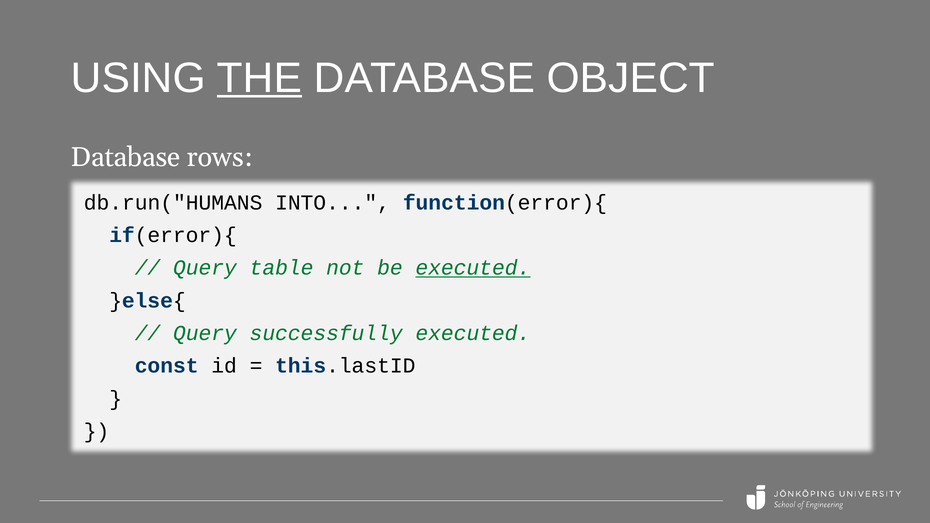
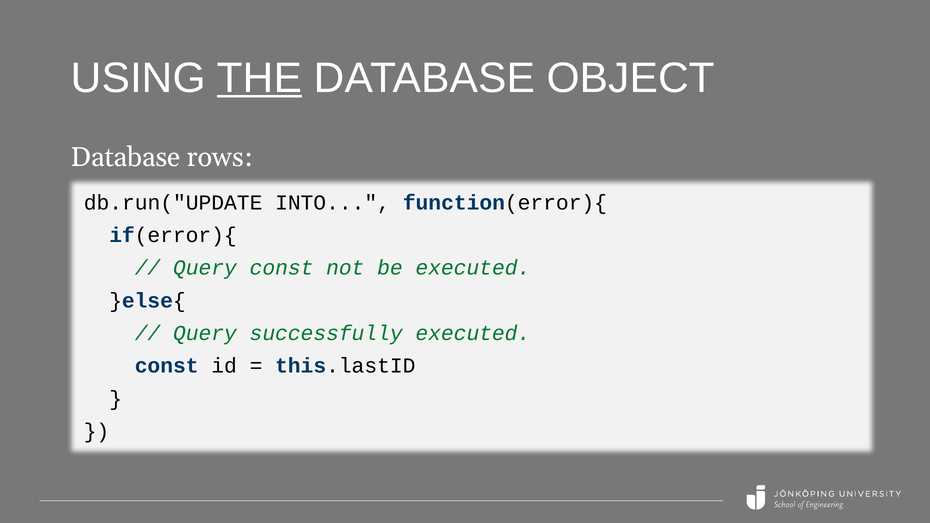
db.run("HUMANS: db.run("HUMANS -> db.run("UPDATE
Query table: table -> const
executed at (473, 268) underline: present -> none
